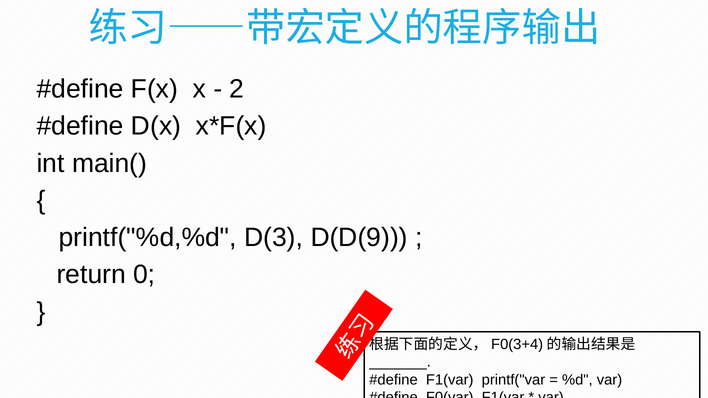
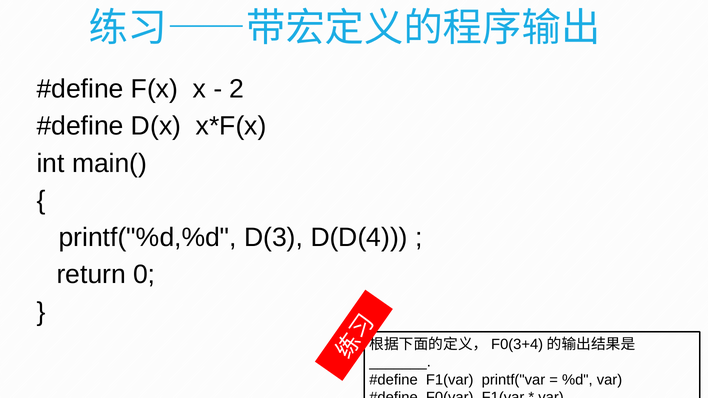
D(D(9: D(D(9 -> D(D(4
